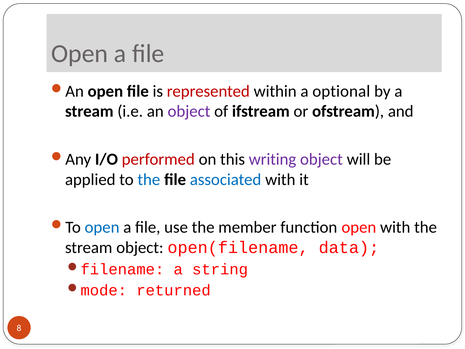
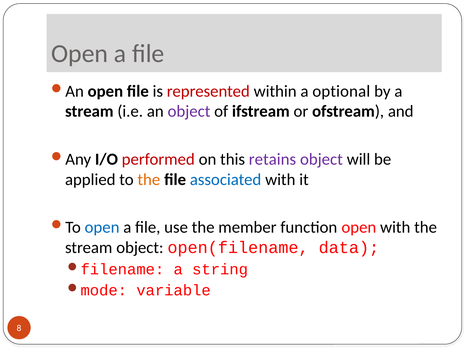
writing: writing -> retains
the at (149, 179) colour: blue -> orange
returned: returned -> variable
